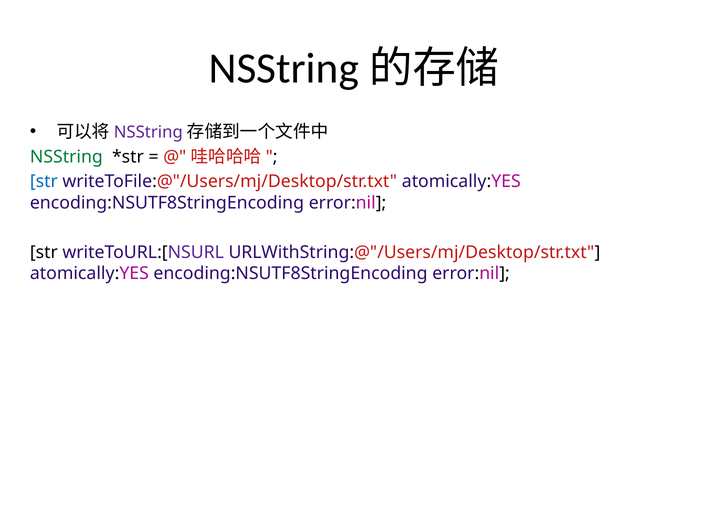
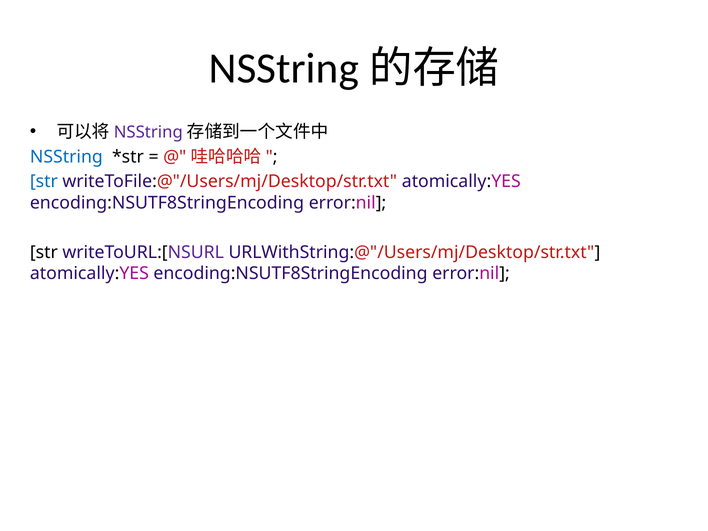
NSString at (66, 157) colour: green -> blue
